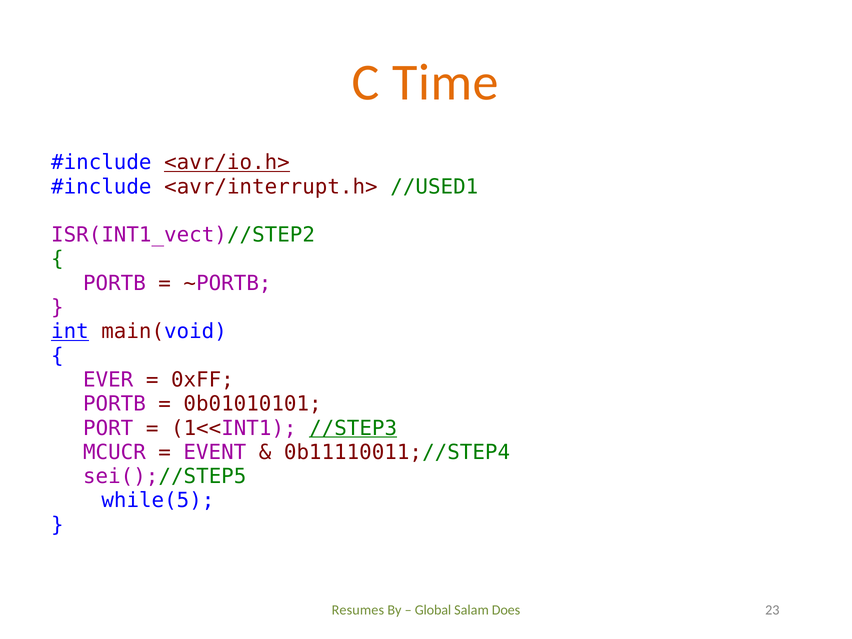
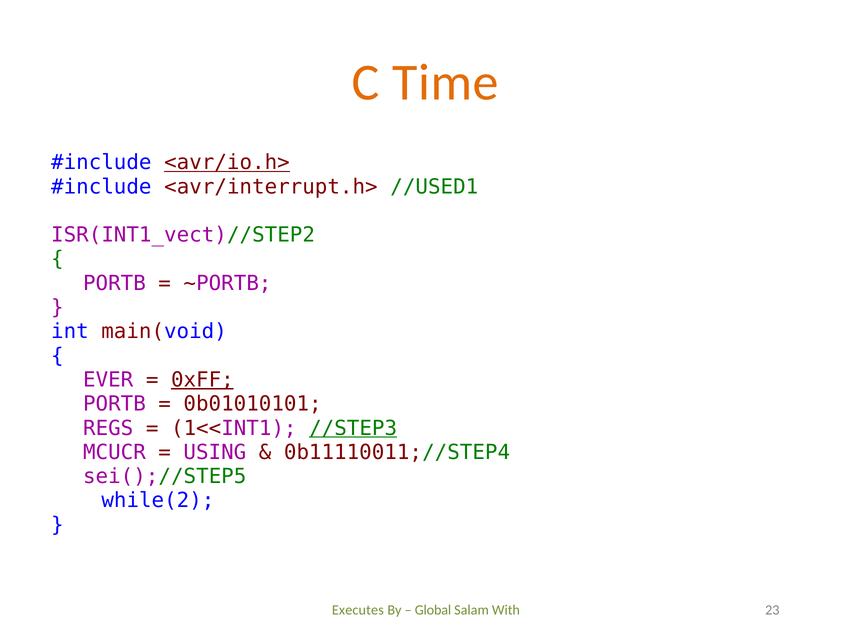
int underline: present -> none
0xFF underline: none -> present
PORT: PORT -> REGS
EVENT: EVENT -> USING
while(5: while(5 -> while(2
Resumes: Resumes -> Executes
Does: Does -> With
